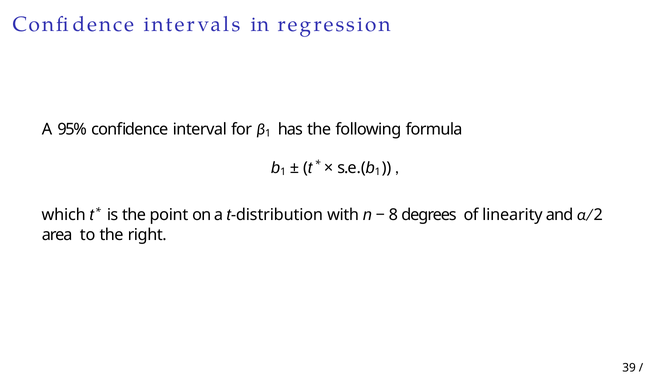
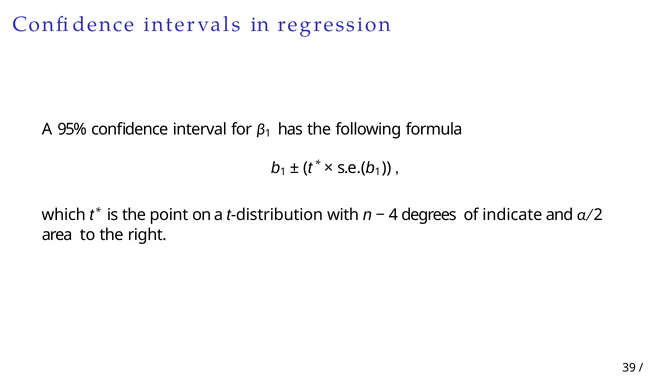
8: 8 -> 4
linearity: linearity -> indicate
